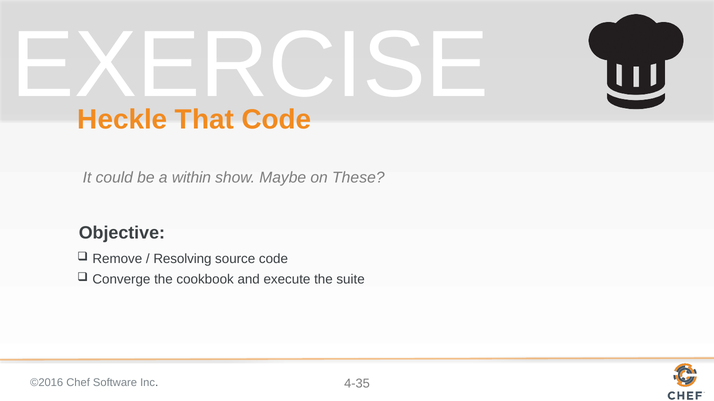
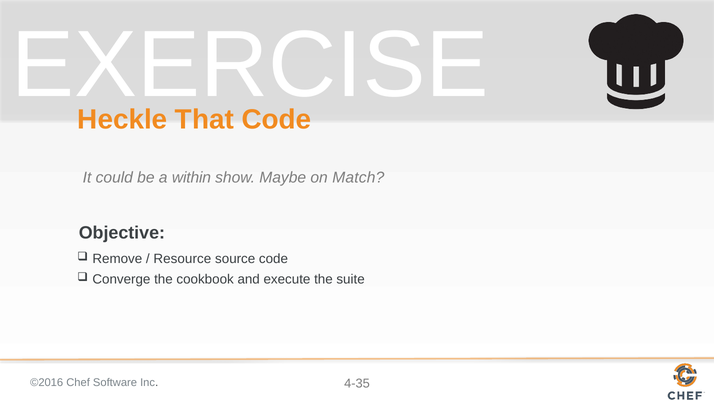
These: These -> Match
Resolving: Resolving -> Resource
